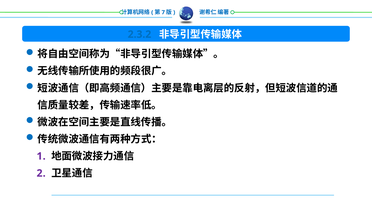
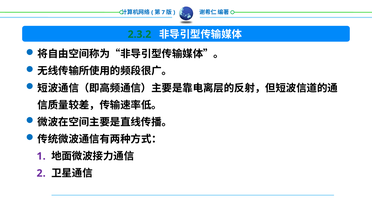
2.3.2 colour: blue -> green
